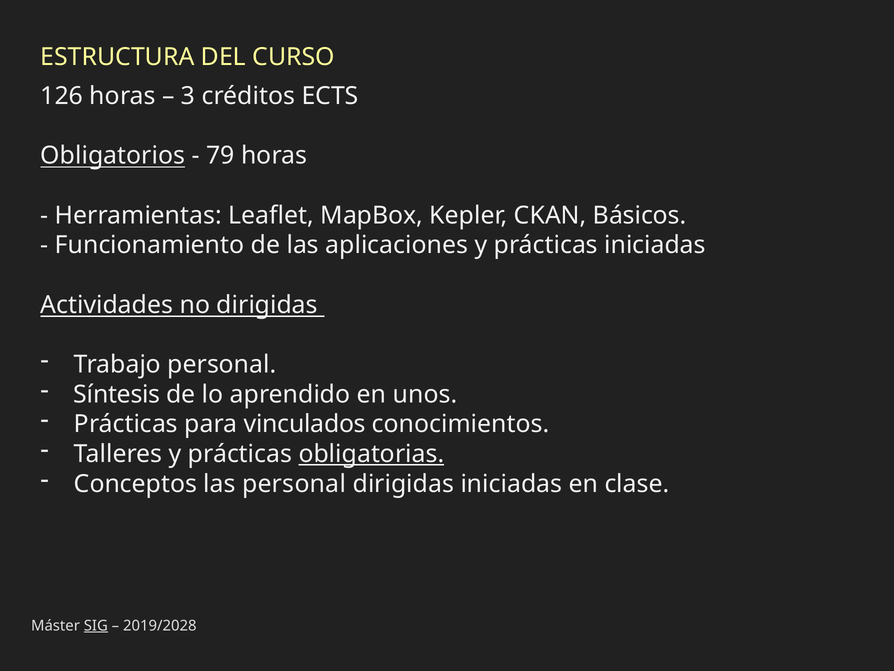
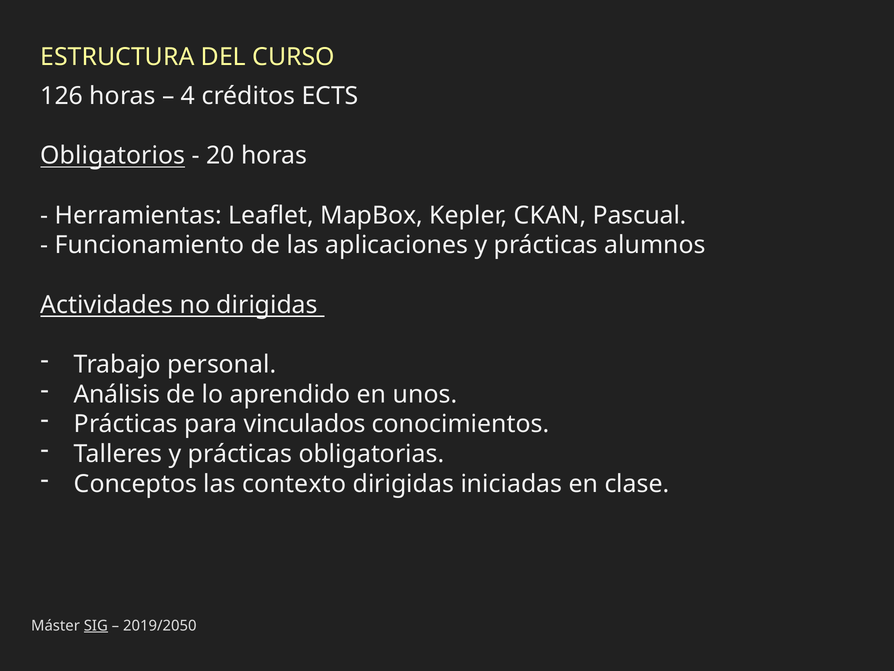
3: 3 -> 4
79: 79 -> 20
Básicos: Básicos -> Pascual
prácticas iniciadas: iniciadas -> alumnos
Síntesis: Síntesis -> Análisis
obligatorias underline: present -> none
las personal: personal -> contexto
2019/2028: 2019/2028 -> 2019/2050
